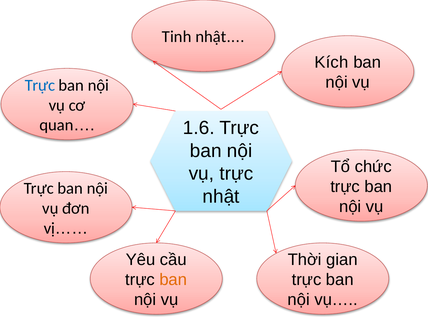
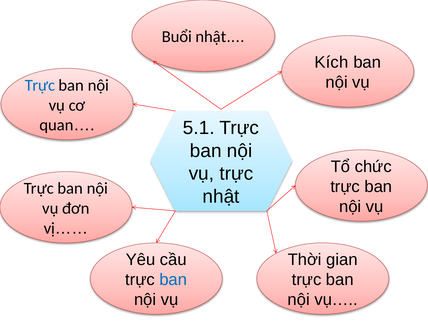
Tinh: Tinh -> Buổi
1.6: 1.6 -> 5.1
ban at (173, 280) colour: orange -> blue
